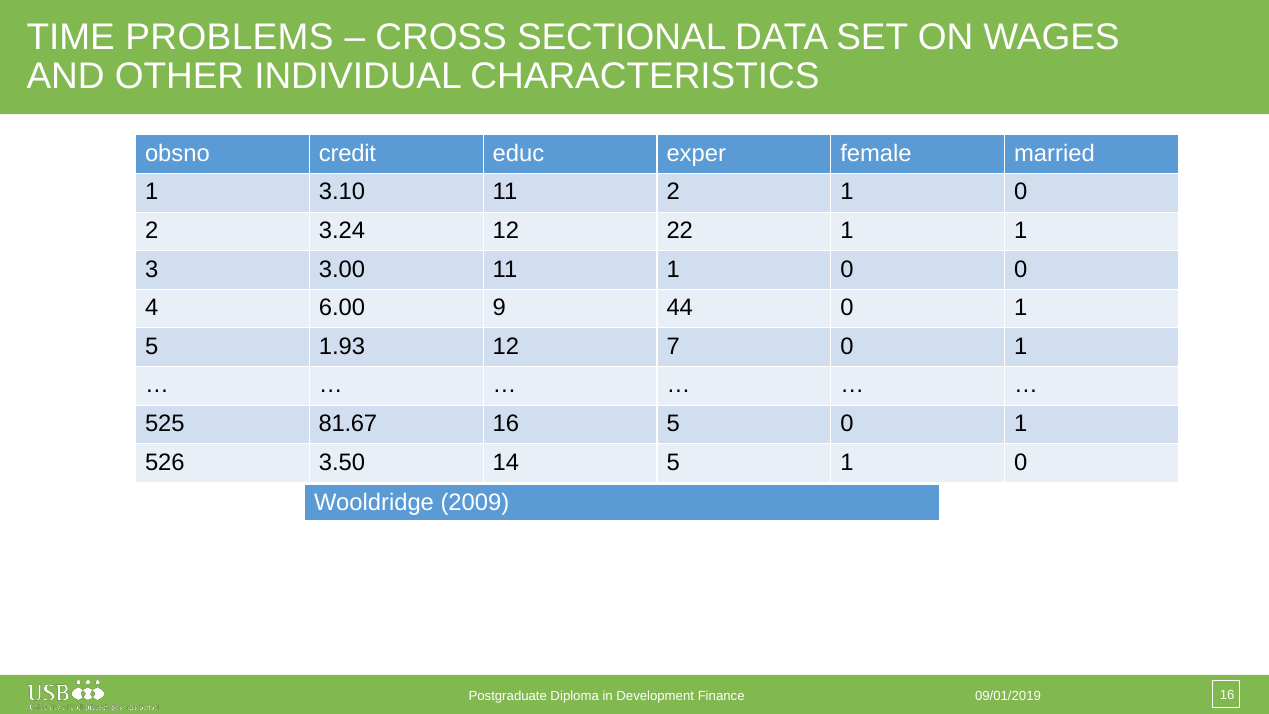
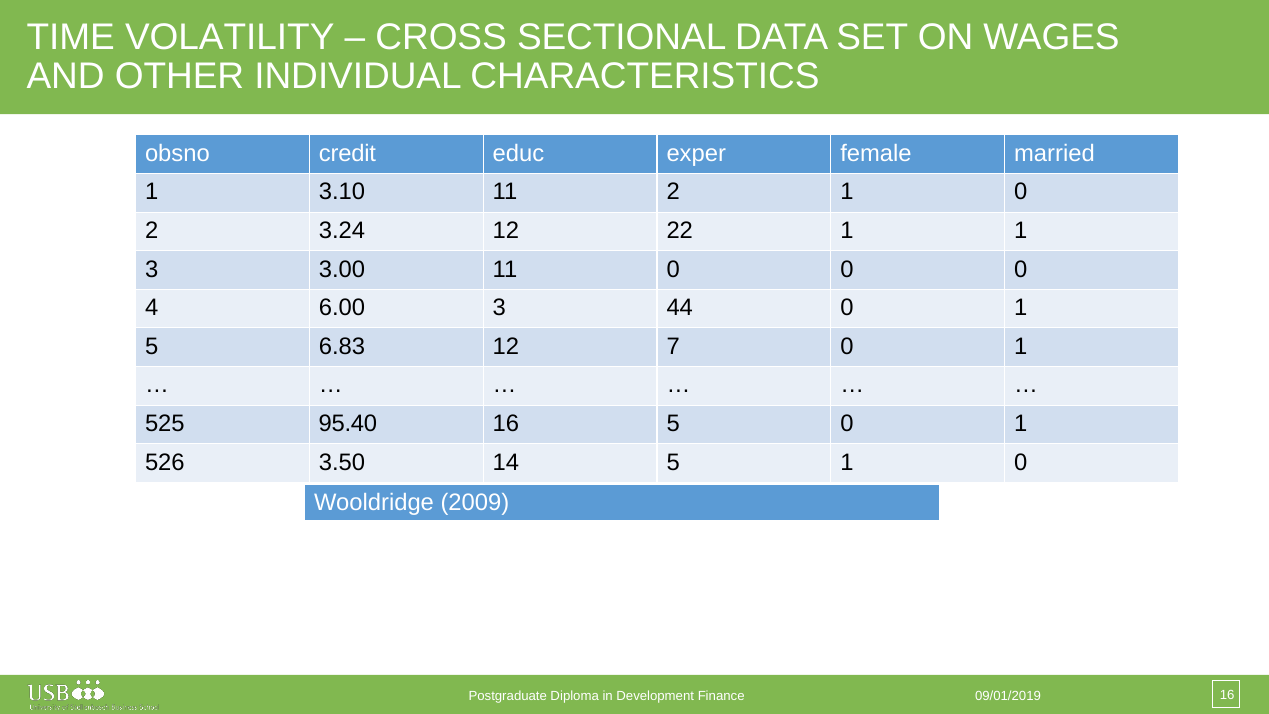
PROBLEMS: PROBLEMS -> VOLATILITY
11 1: 1 -> 0
6.00 9: 9 -> 3
1.93: 1.93 -> 6.83
81.67: 81.67 -> 95.40
